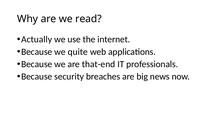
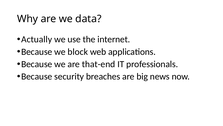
read: read -> data
quite: quite -> block
